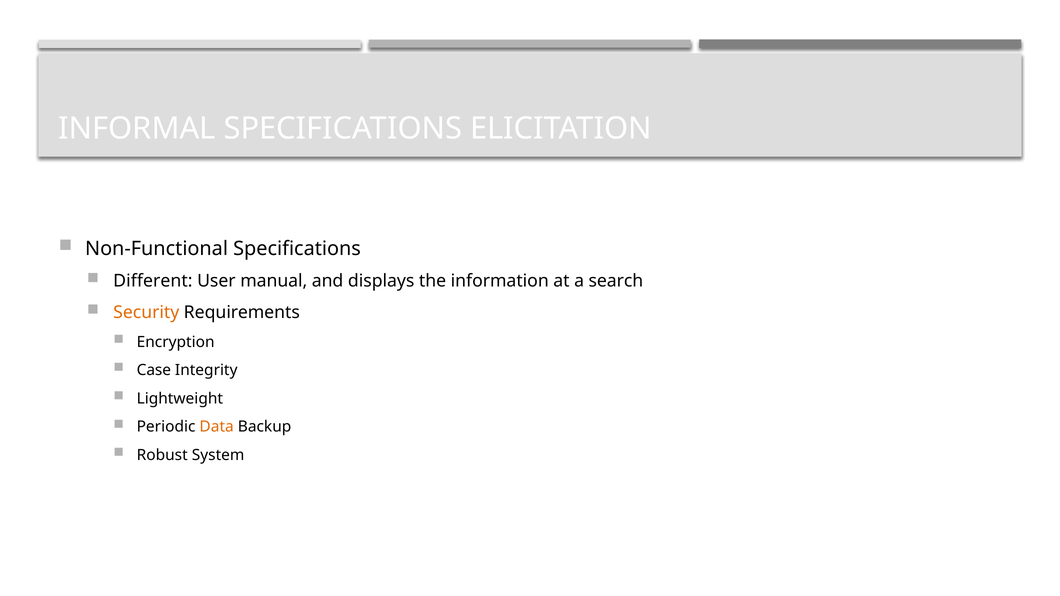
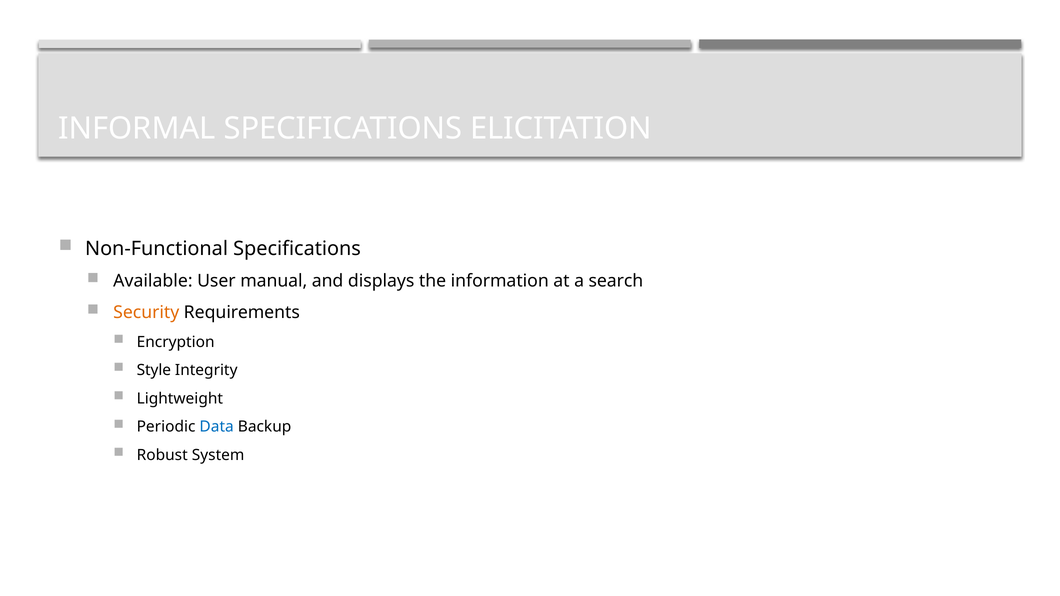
Different: Different -> Available
Case: Case -> Style
Data colour: orange -> blue
